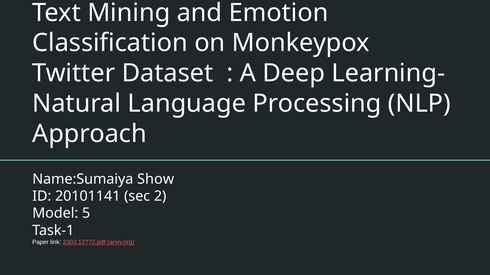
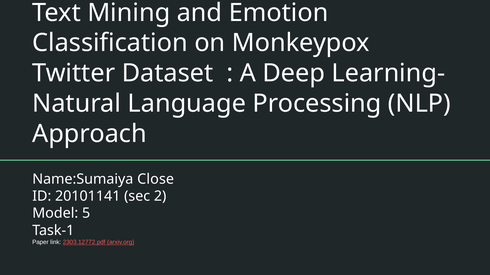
Show: Show -> Close
